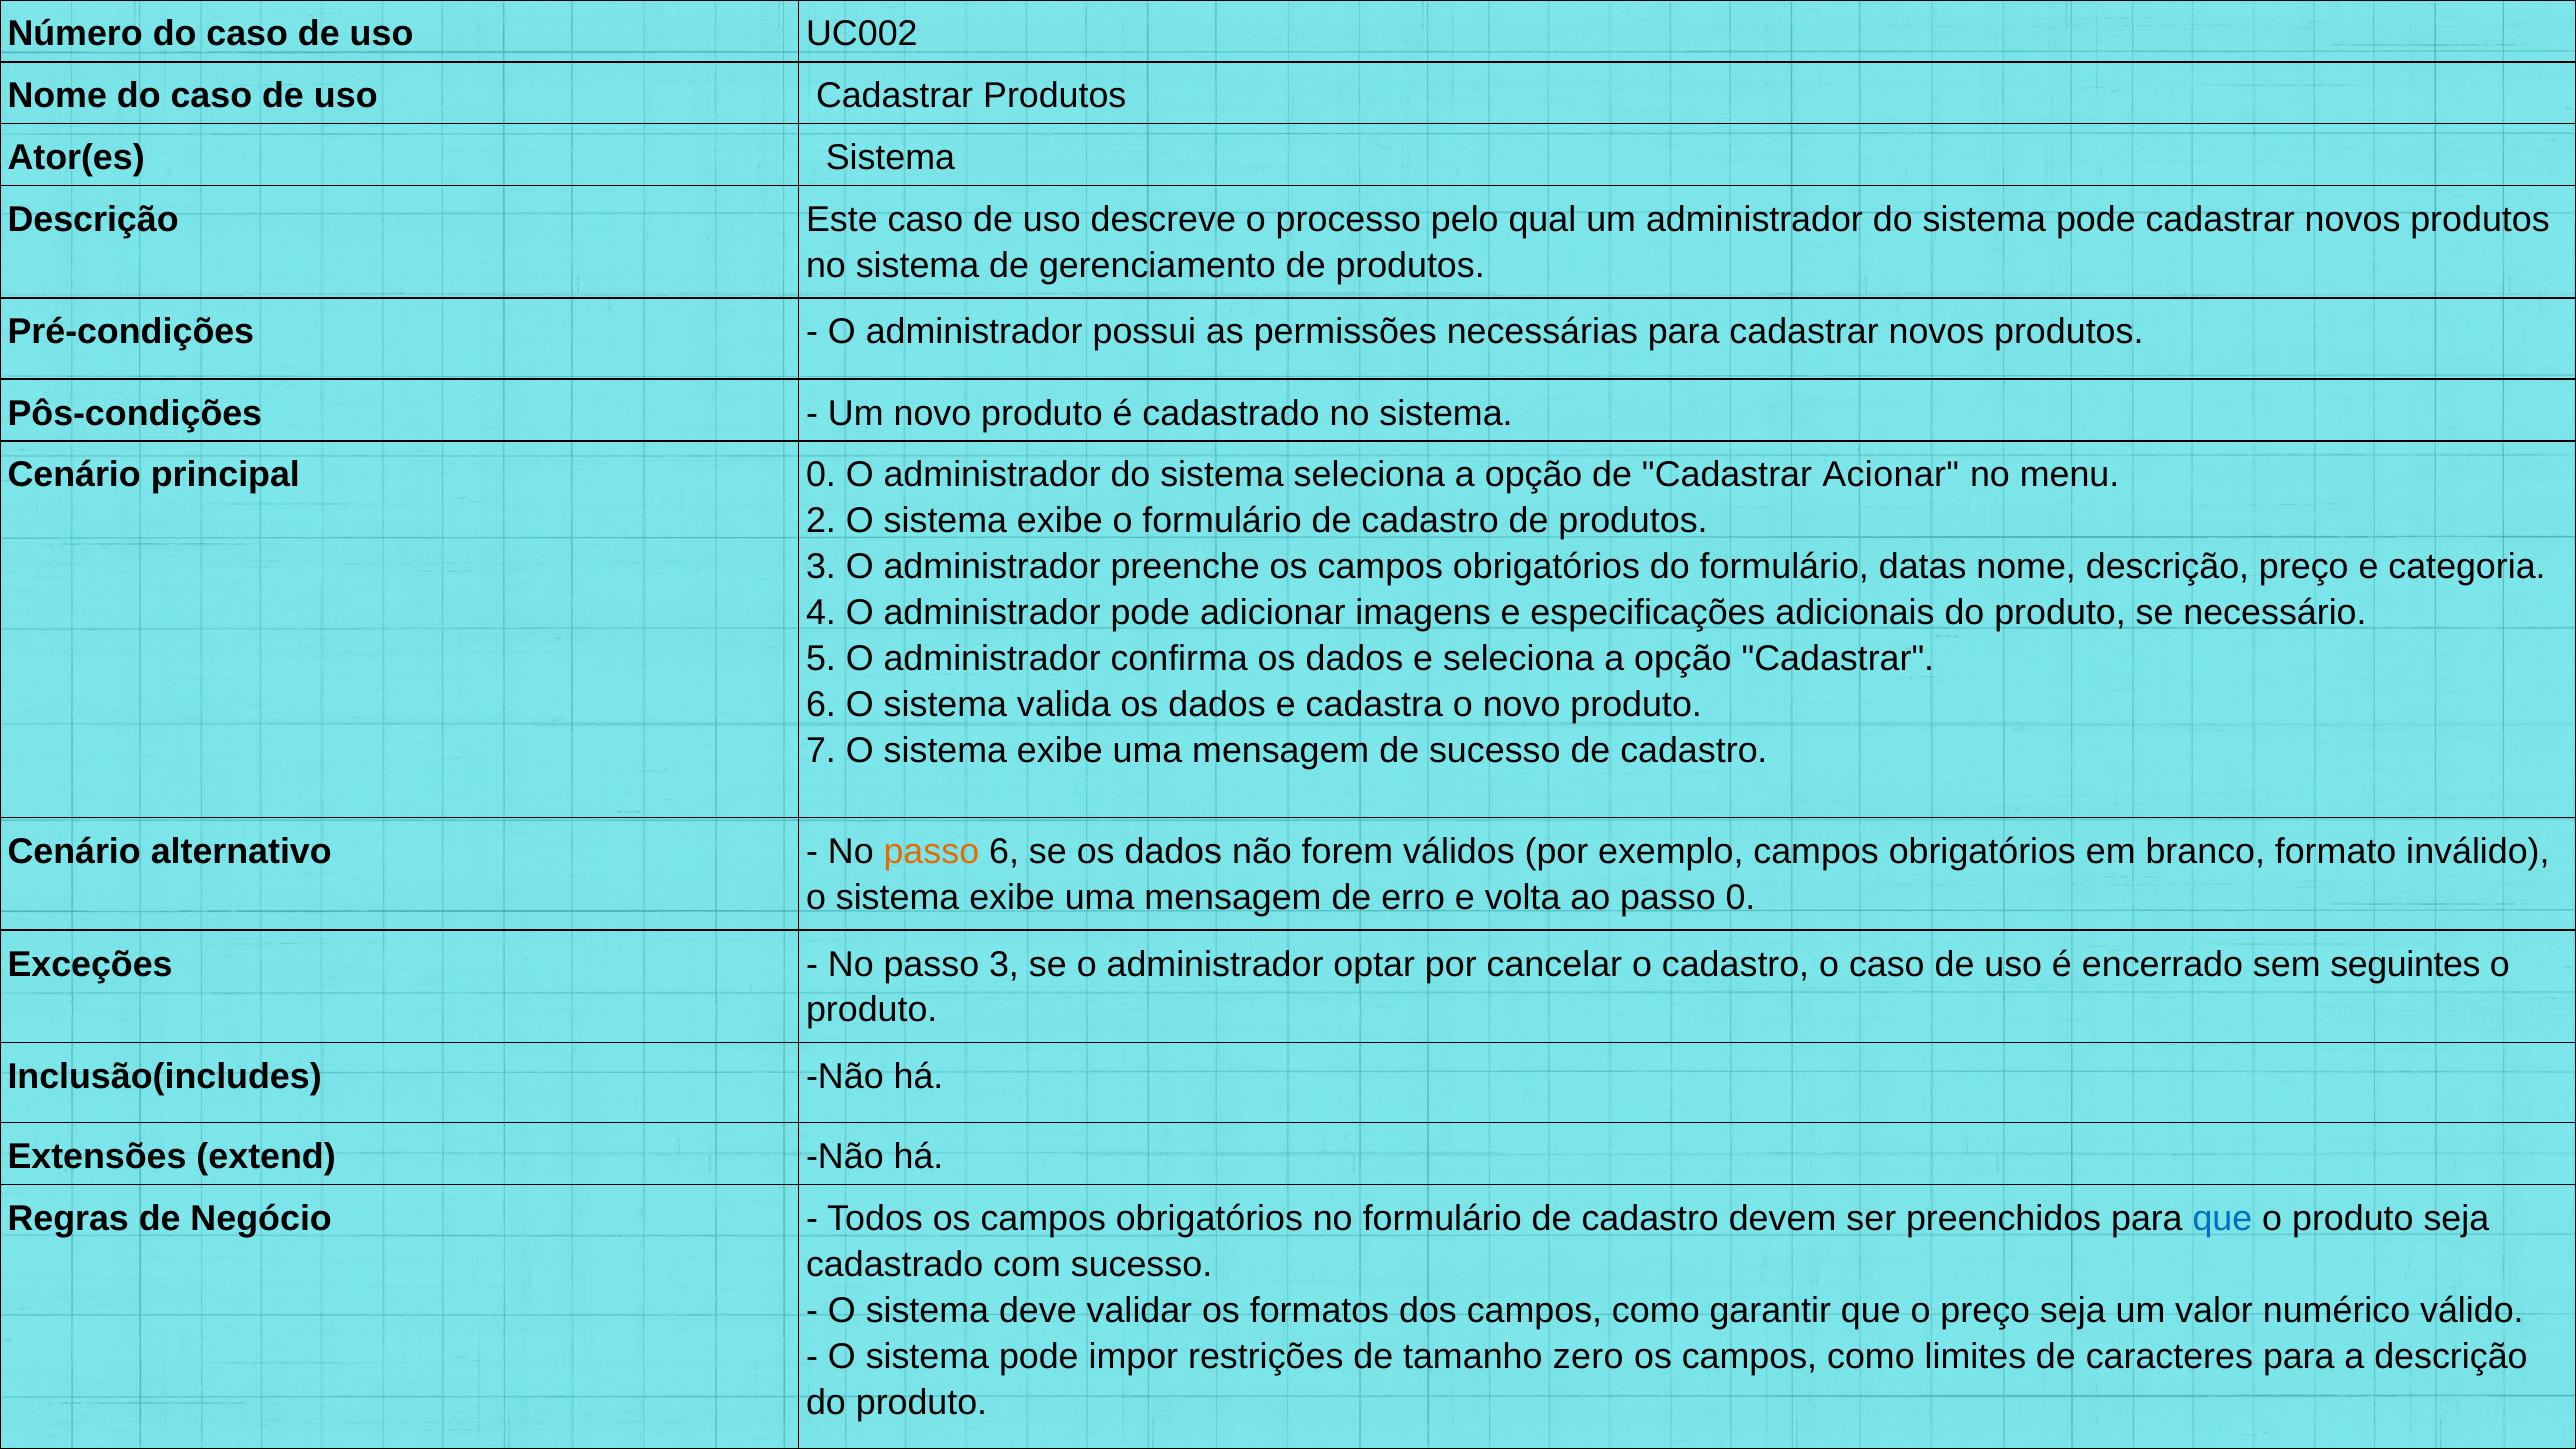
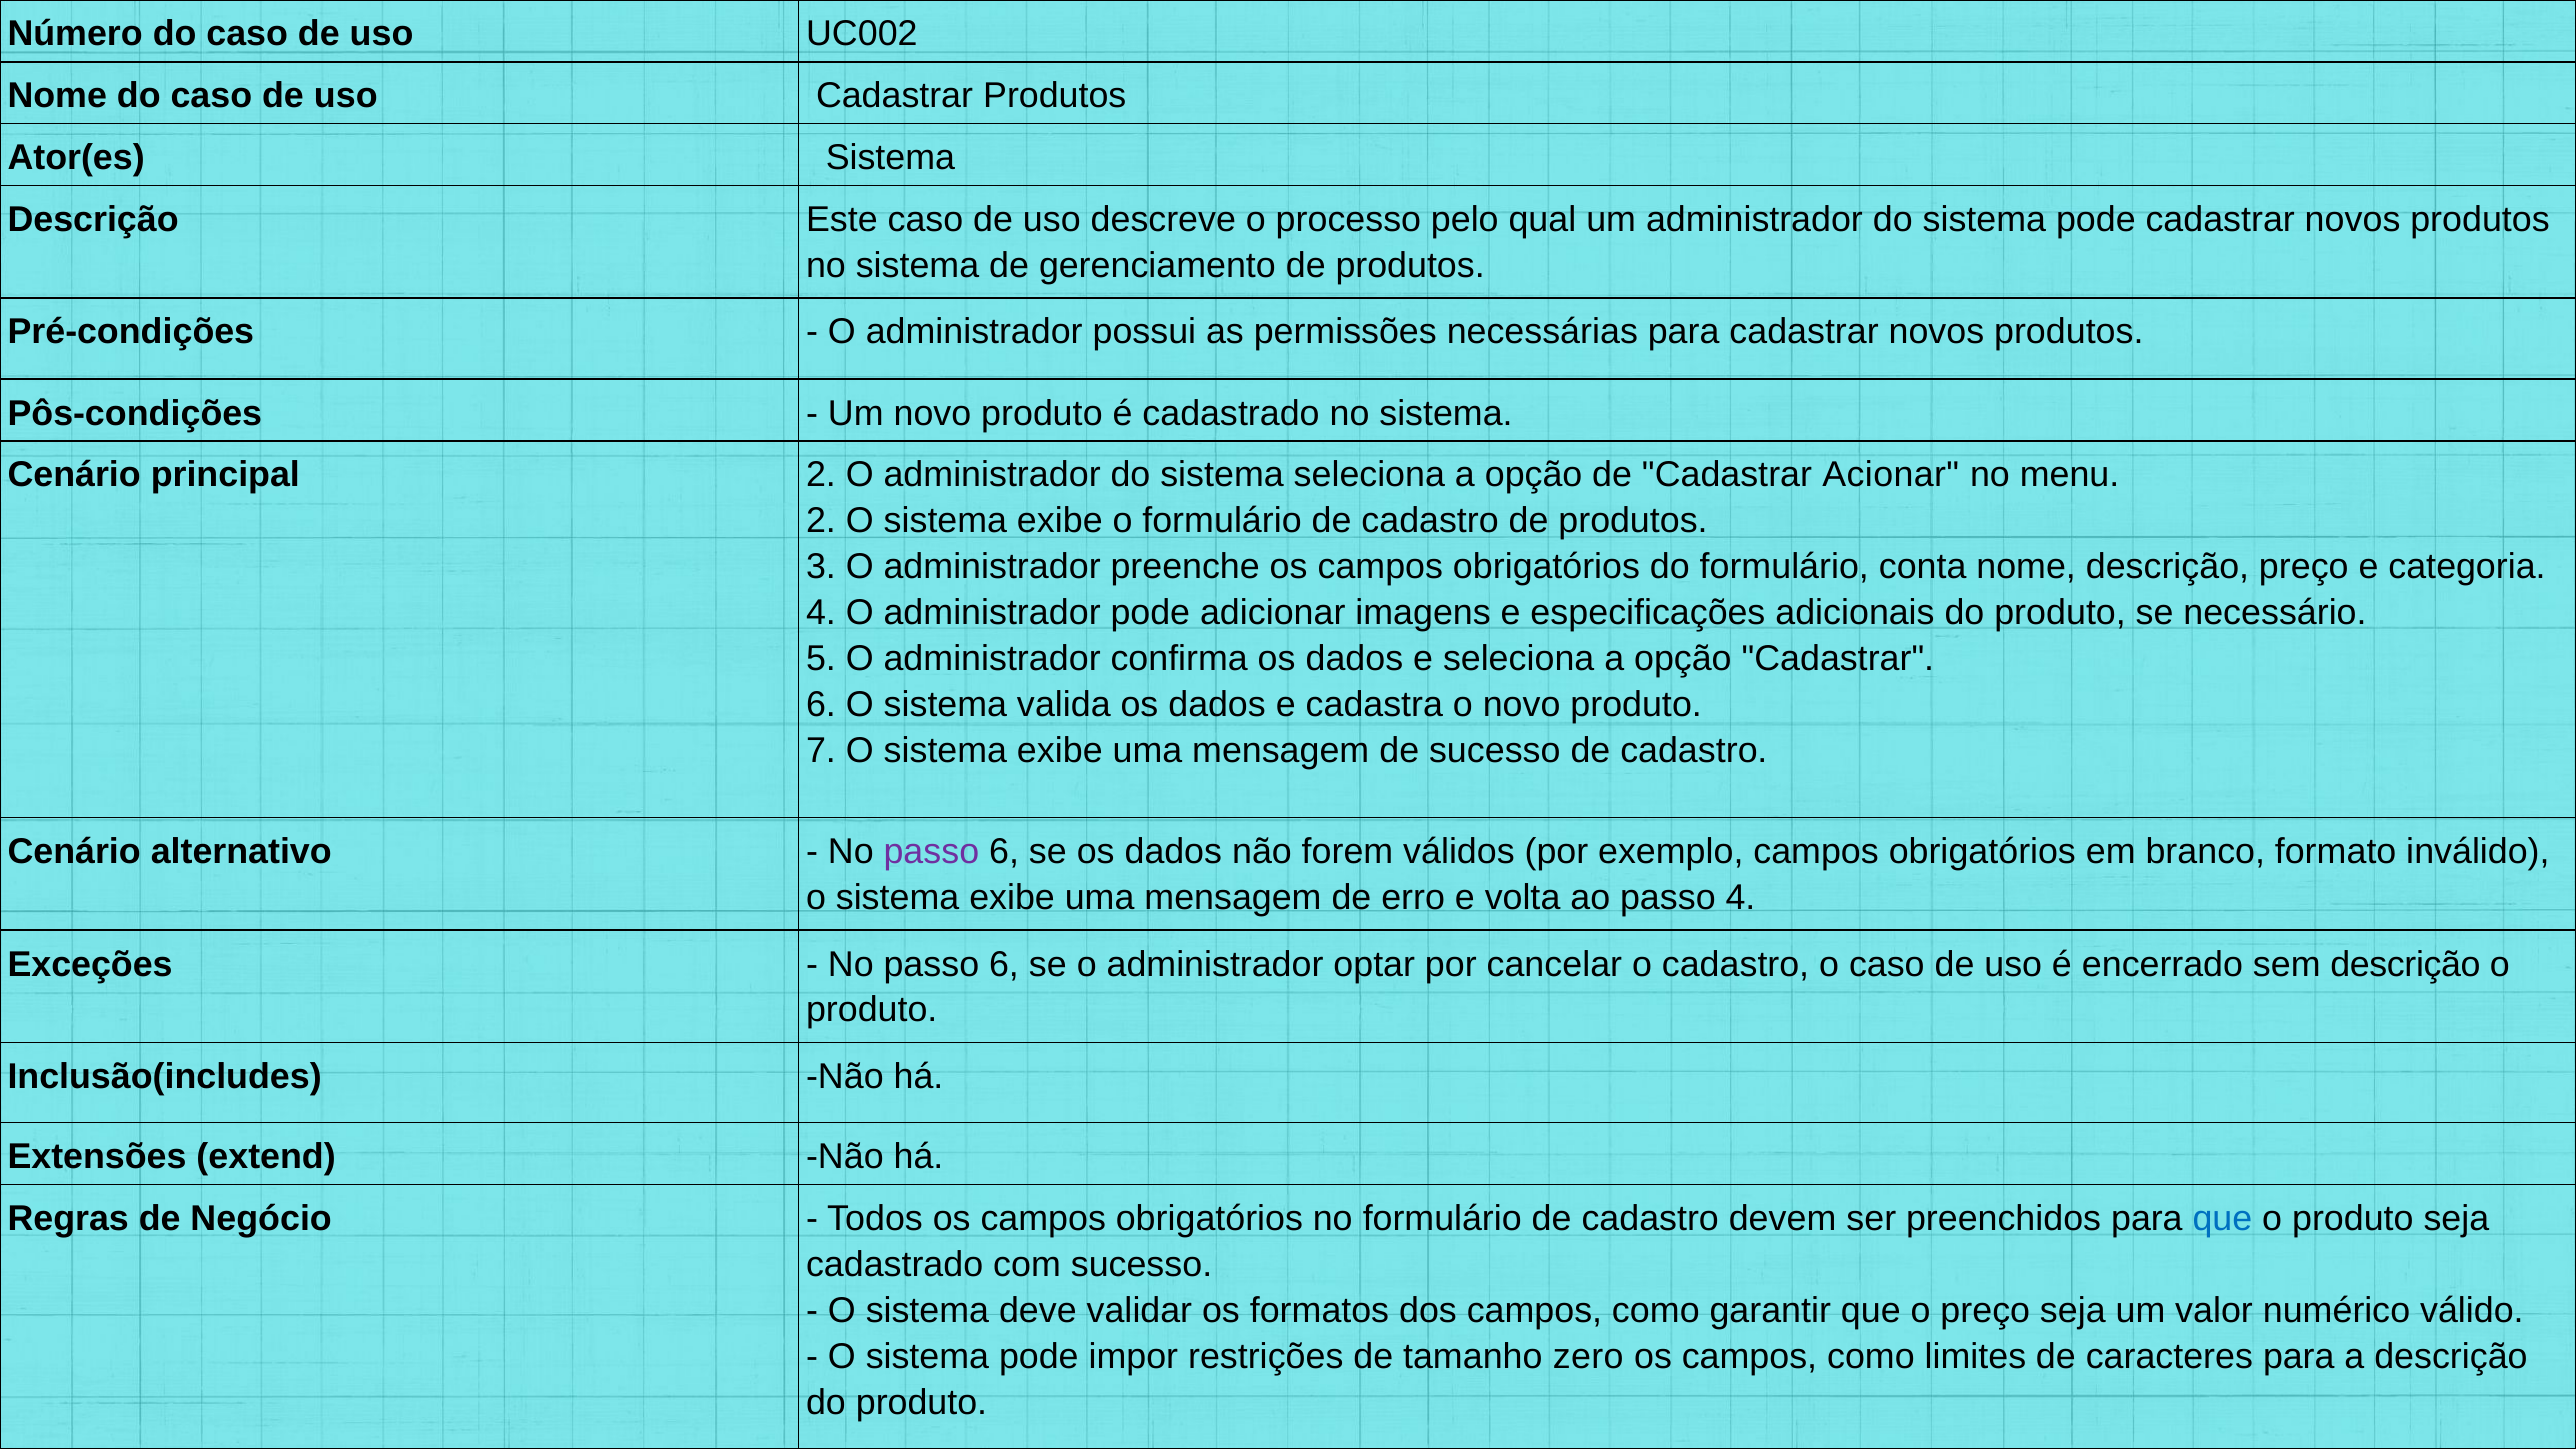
principal 0: 0 -> 2
datas: datas -> conta
passo at (931, 852) colour: orange -> purple
passo 0: 0 -> 4
3 at (1004, 964): 3 -> 6
sem seguintes: seguintes -> descrição
